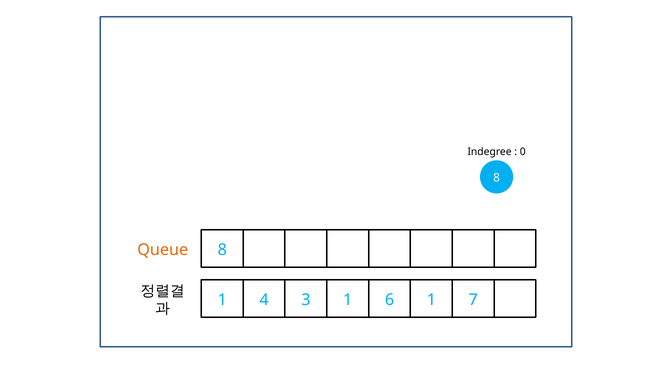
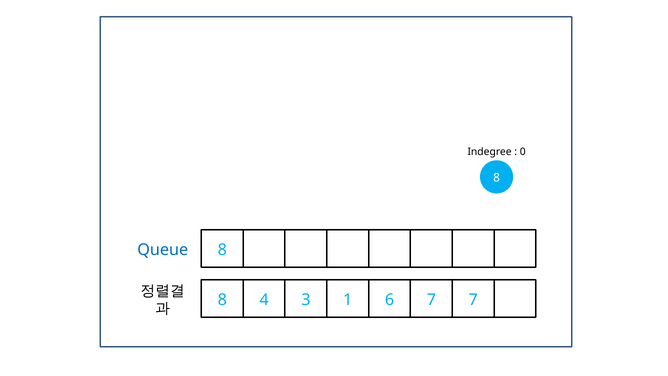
Queue colour: orange -> blue
1 at (222, 300): 1 -> 8
6 1: 1 -> 7
